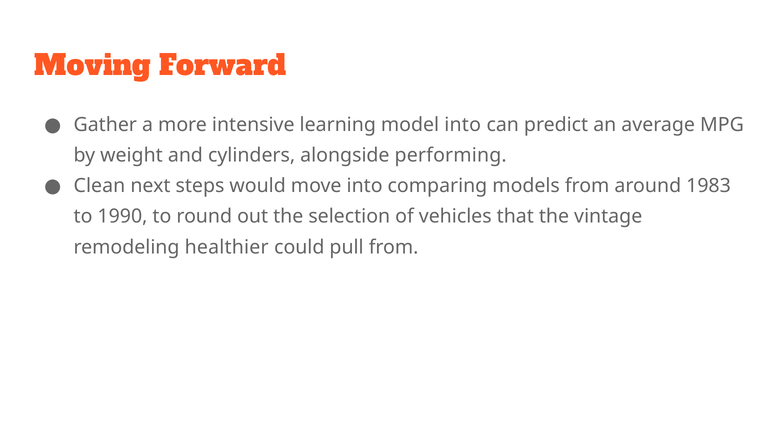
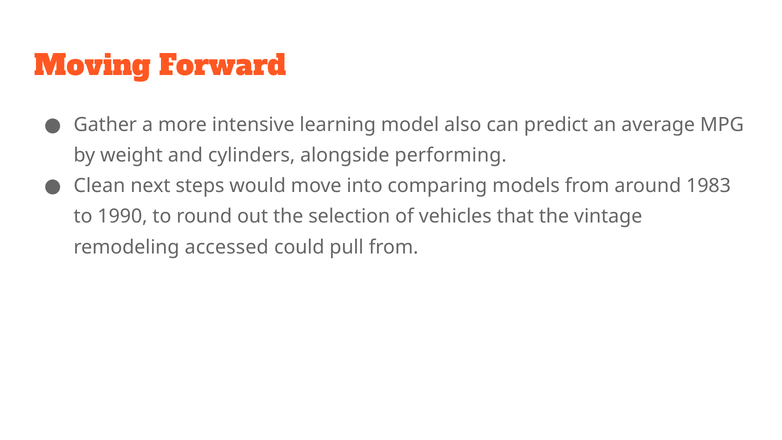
model into: into -> also
healthier: healthier -> accessed
